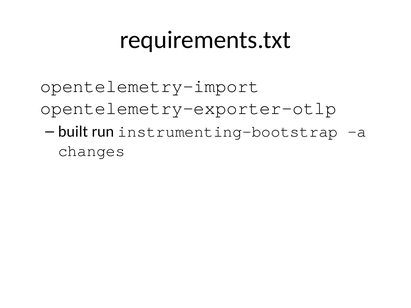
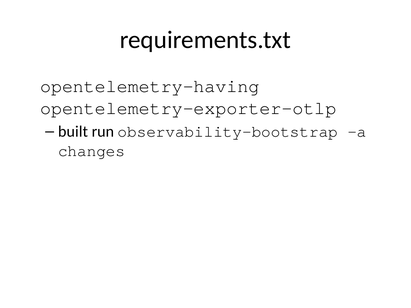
opentelemetry-import: opentelemetry-import -> opentelemetry-having
instrumenting-bootstrap: instrumenting-bootstrap -> observability-bootstrap
